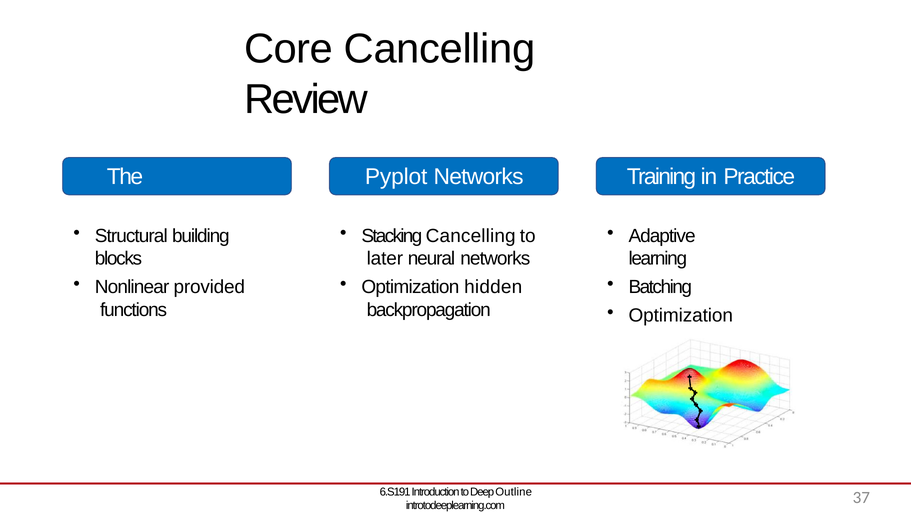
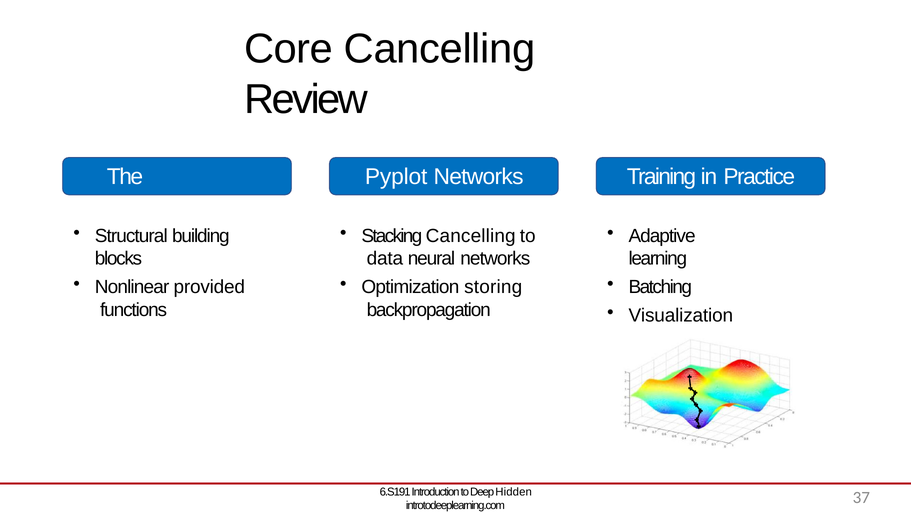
later: later -> data
hidden: hidden -> storing
Optimization at (681, 315): Optimization -> Visualization
Outline: Outline -> Hidden
